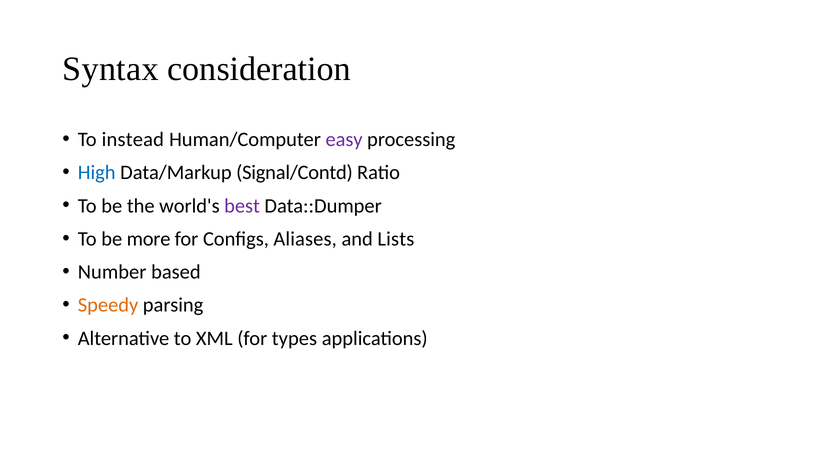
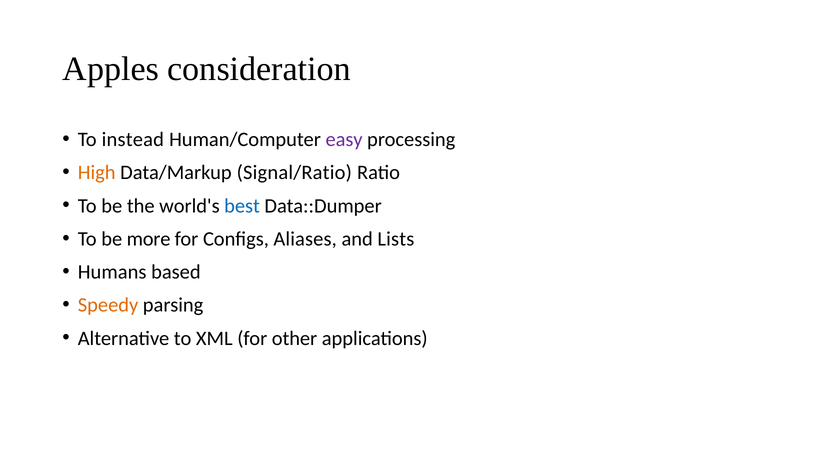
Syntax: Syntax -> Apples
High colour: blue -> orange
Signal/Contd: Signal/Contd -> Signal/Ratio
best colour: purple -> blue
Number: Number -> Humans
types: types -> other
